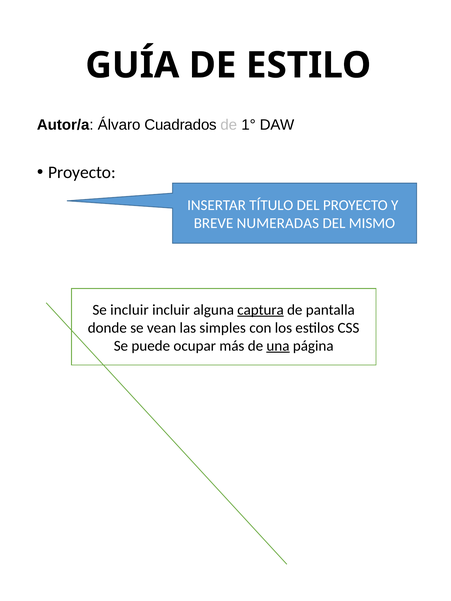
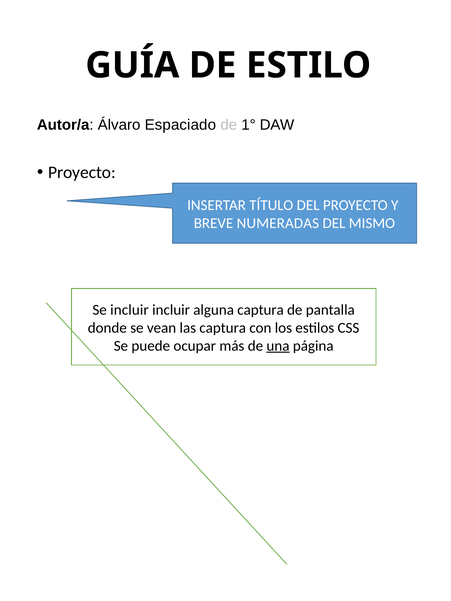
Cuadrados: Cuadrados -> Espaciado
captura at (261, 310) underline: present -> none
las simples: simples -> captura
